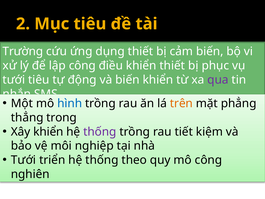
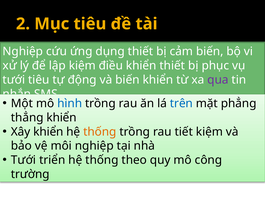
Trường at (23, 51): Trường -> Nghiệp
lập công: công -> kiệm
trên colour: orange -> blue
thẳng trong: trong -> khiển
thống at (100, 132) colour: purple -> orange
nghiên: nghiên -> trường
